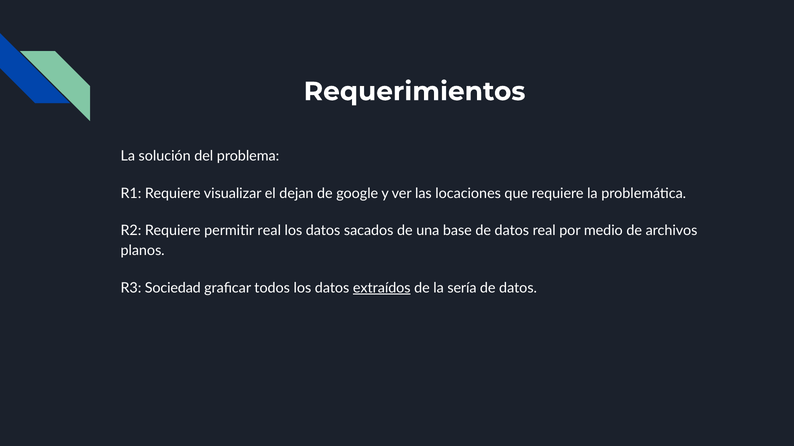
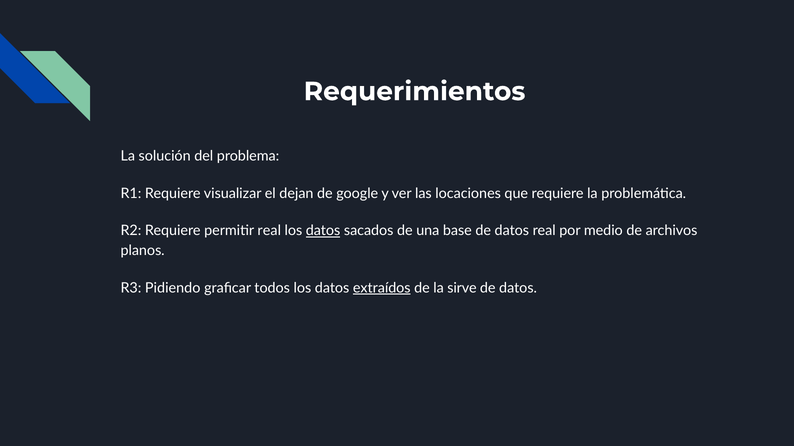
datos at (323, 231) underline: none -> present
Sociedad: Sociedad -> Pidiendo
sería: sería -> sirve
